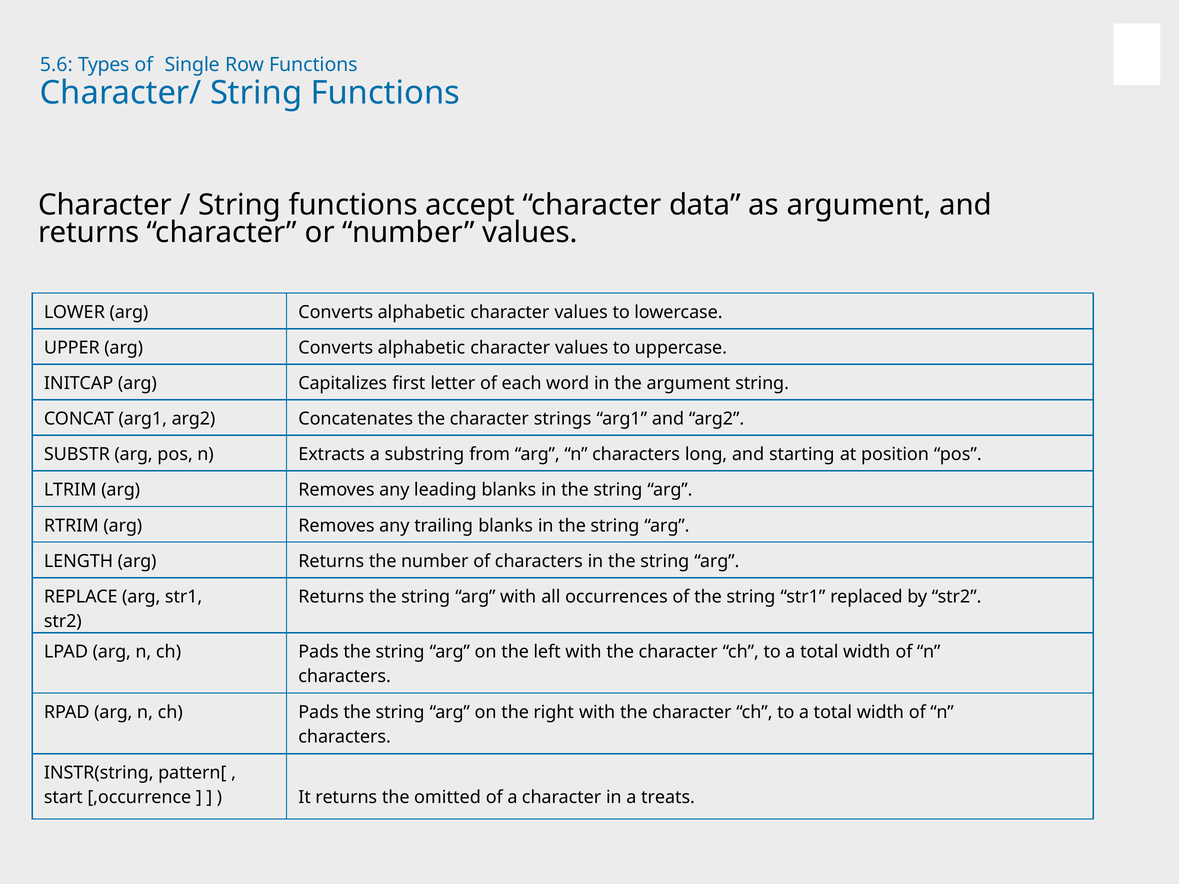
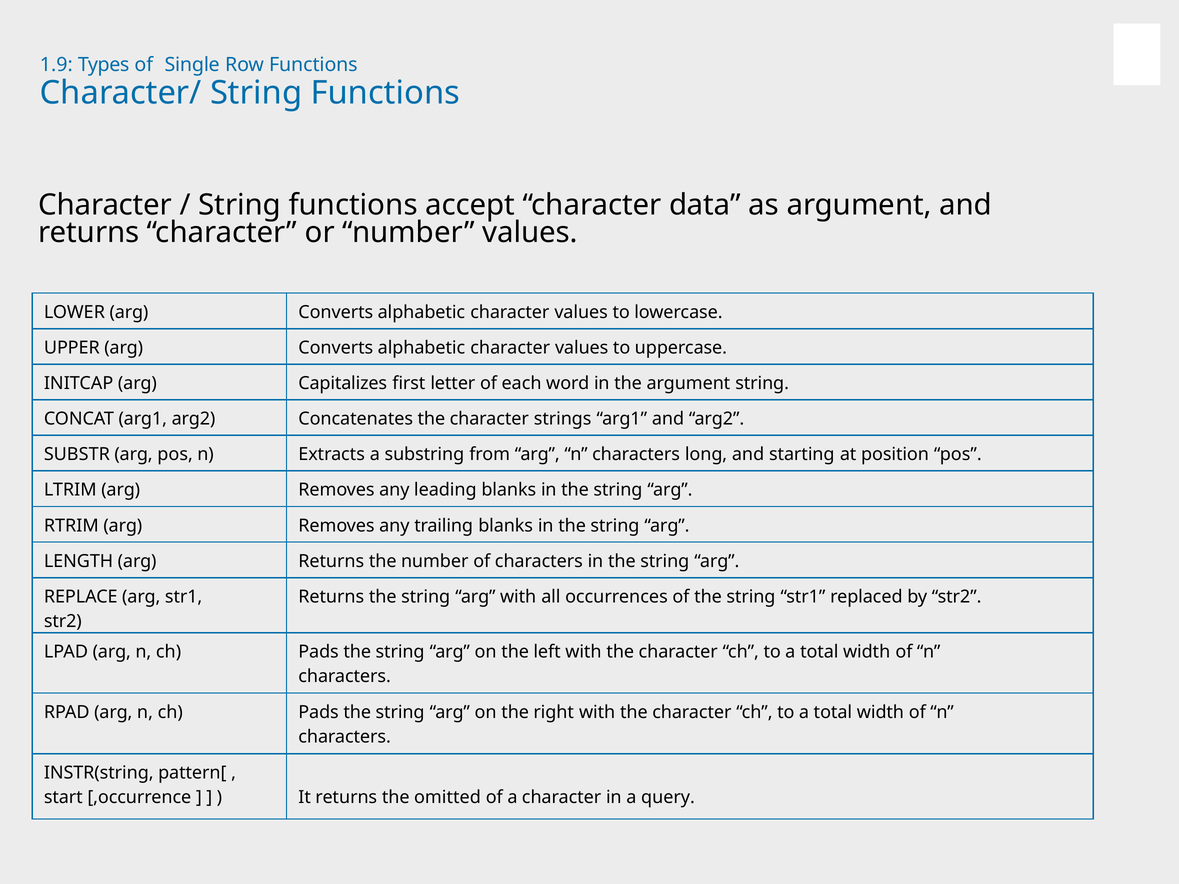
5.6: 5.6 -> 1.9
treats: treats -> query
